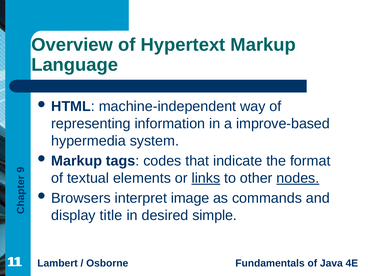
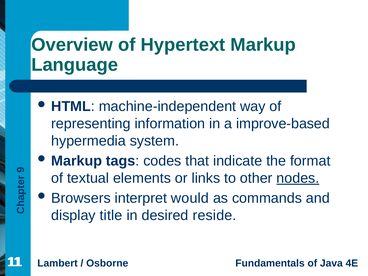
links underline: present -> none
image: image -> would
simple: simple -> reside
